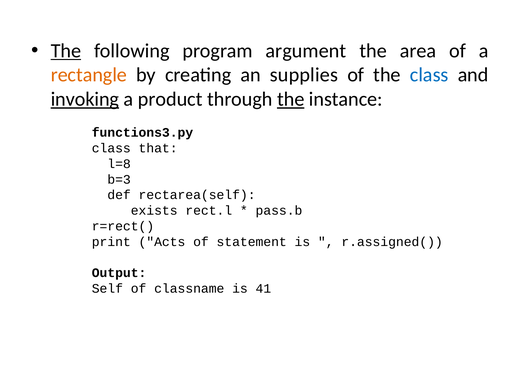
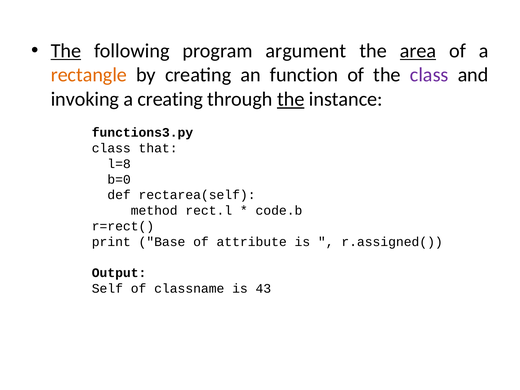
area underline: none -> present
supplies: supplies -> function
class at (429, 75) colour: blue -> purple
invoking underline: present -> none
a product: product -> creating
b=3: b=3 -> b=0
exists: exists -> method
pass.b: pass.b -> code.b
Acts: Acts -> Base
statement: statement -> attribute
41: 41 -> 43
